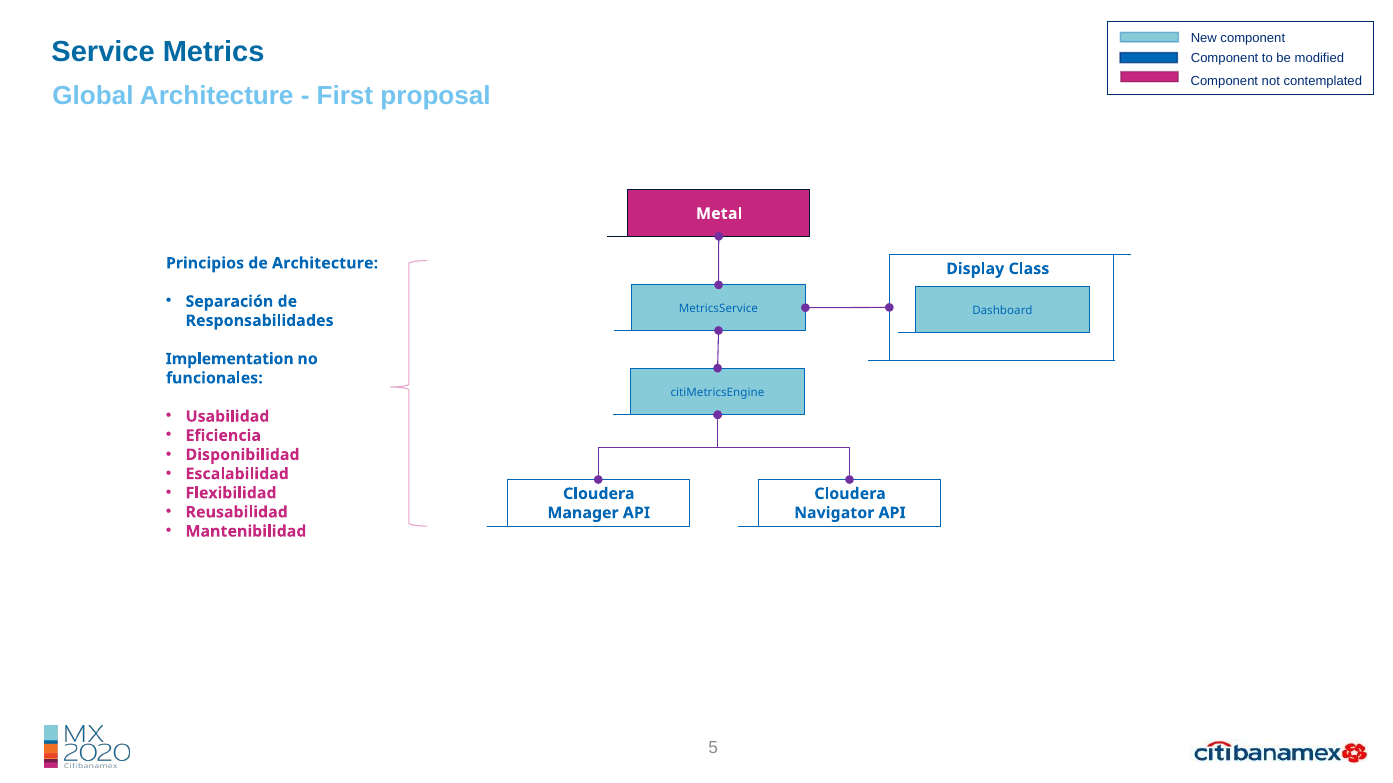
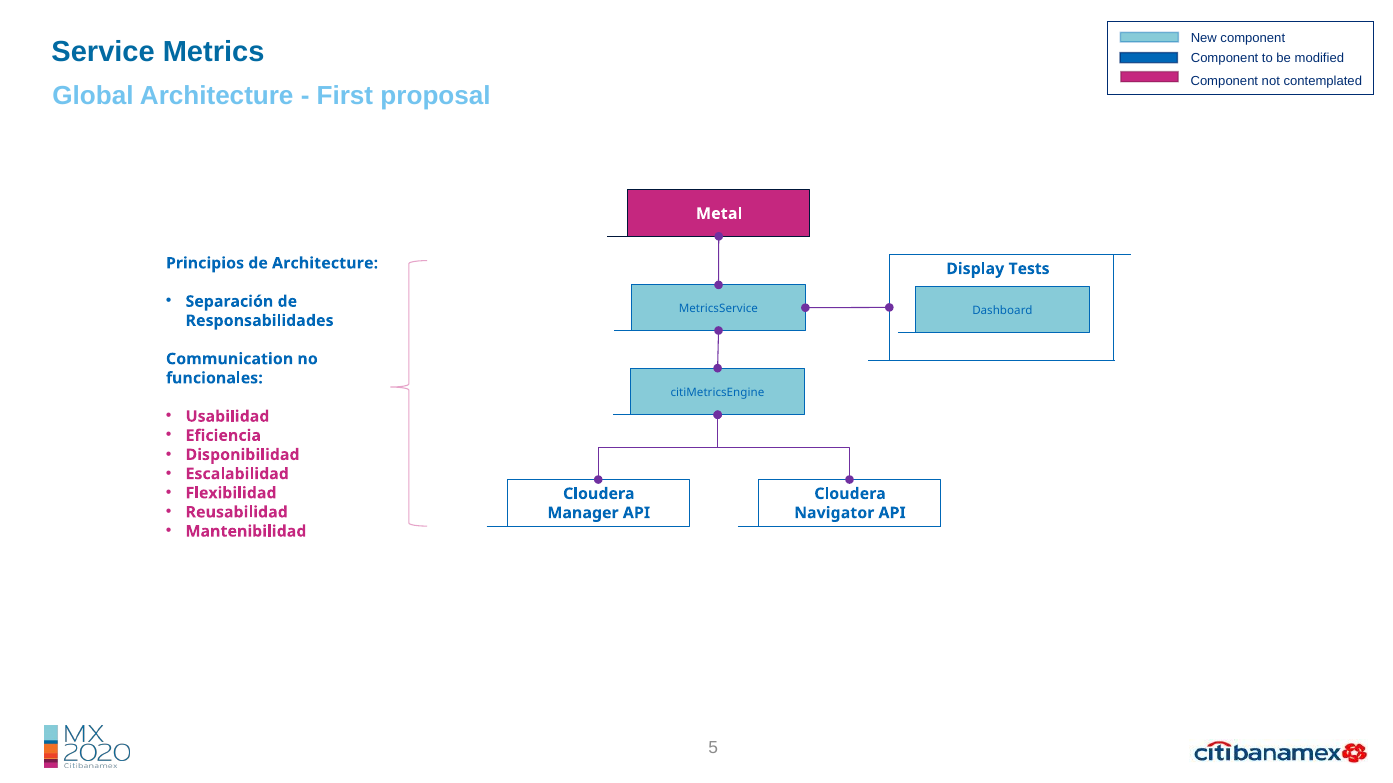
Class: Class -> Tests
Implementation: Implementation -> Communication
